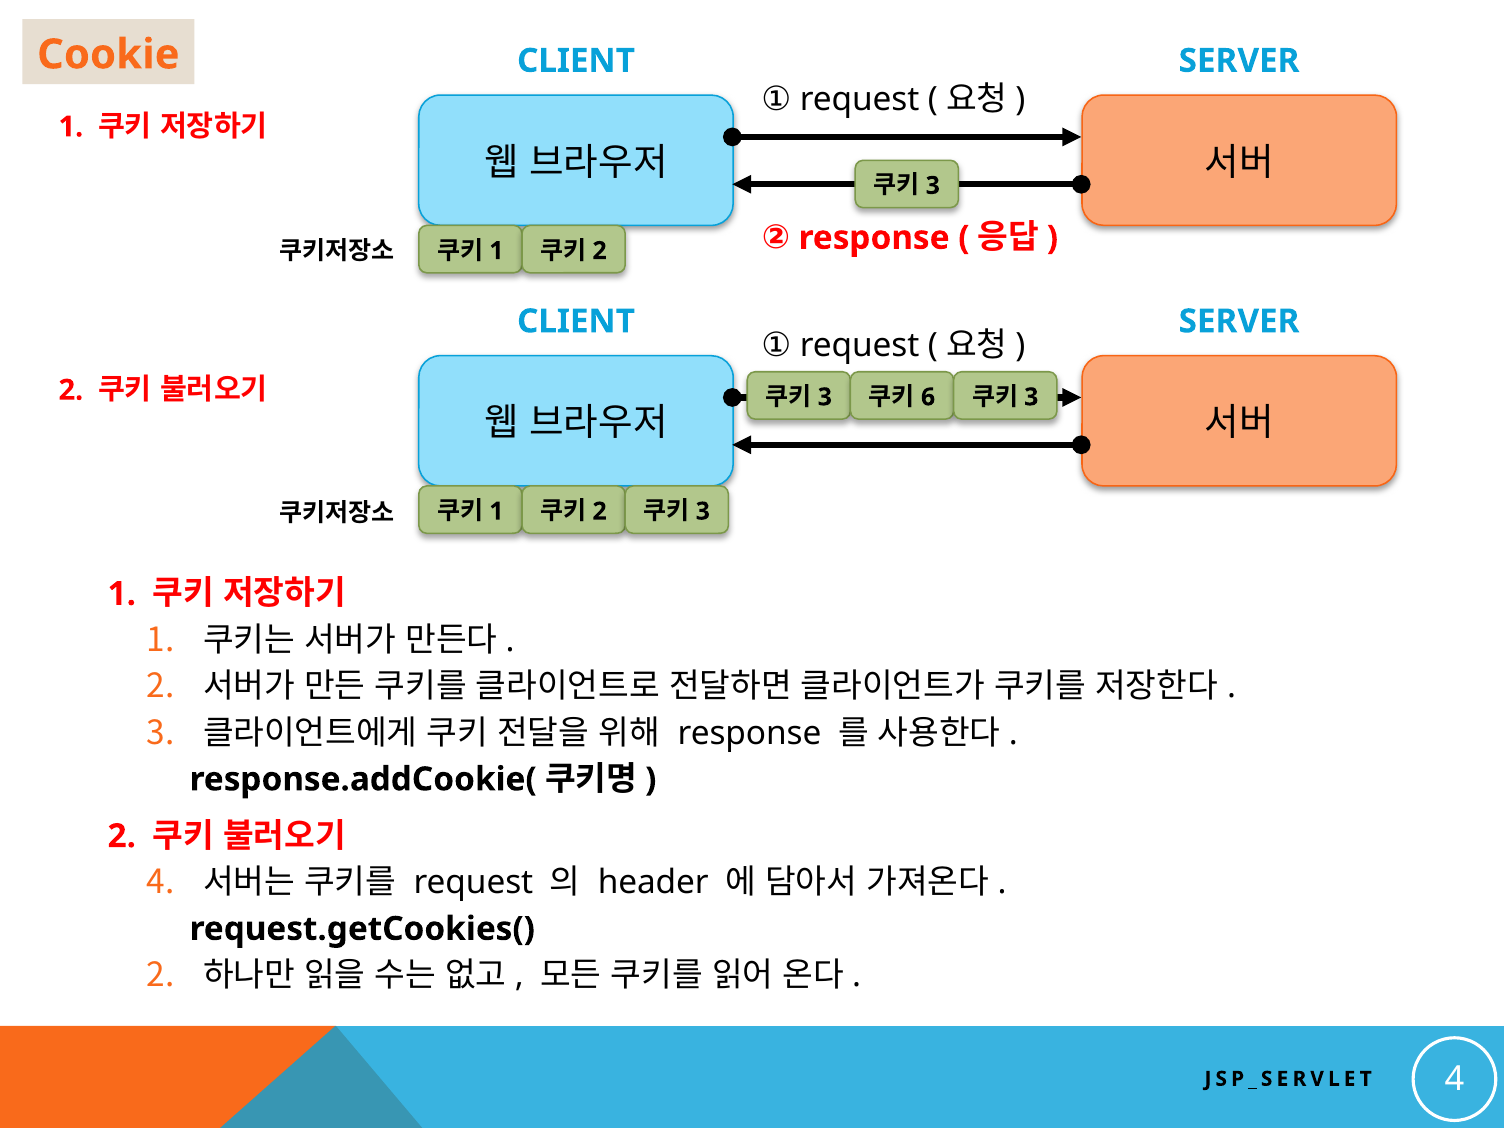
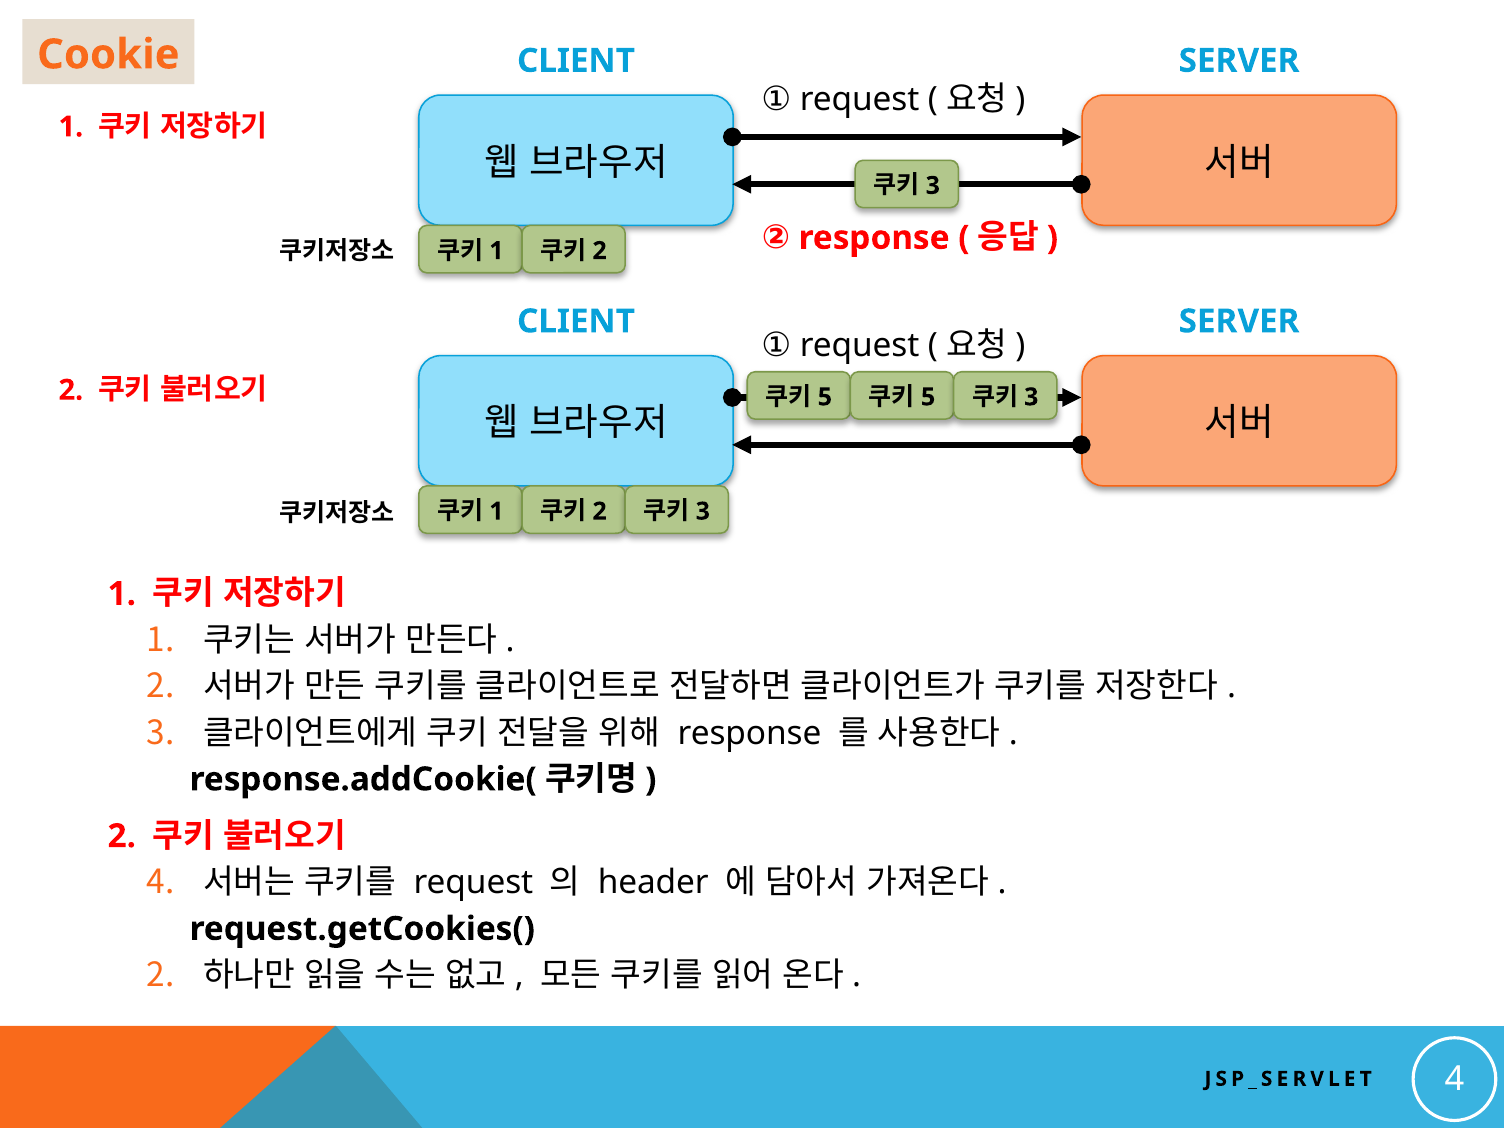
3 at (825, 397): 3 -> 5
6 at (928, 397): 6 -> 5
